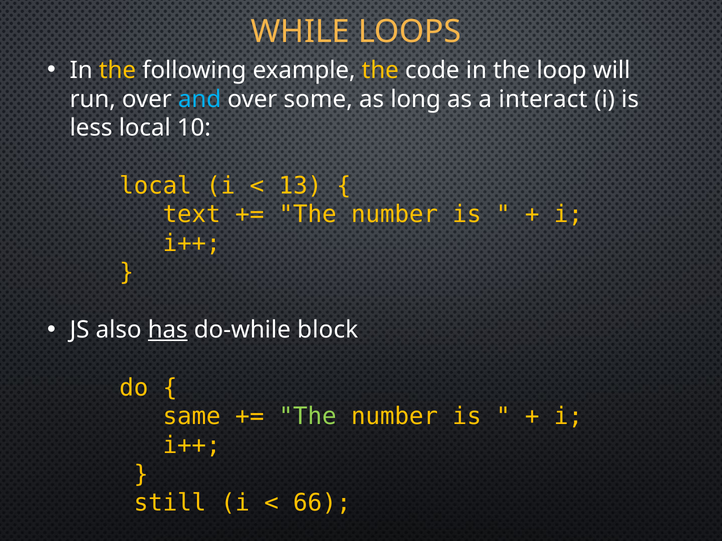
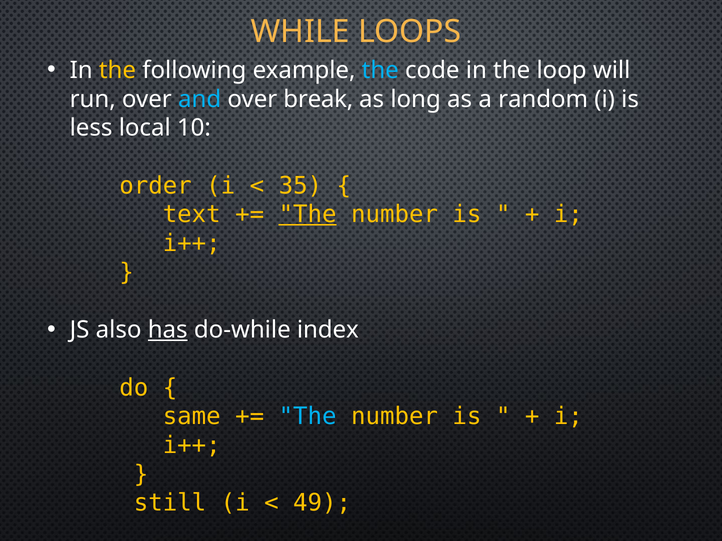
the at (380, 70) colour: yellow -> light blue
some: some -> break
interact: interact -> random
local at (156, 186): local -> order
13: 13 -> 35
The at (308, 215) underline: none -> present
block: block -> index
The at (308, 417) colour: light green -> light blue
66: 66 -> 49
